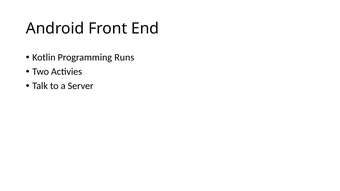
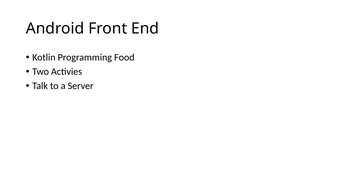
Runs: Runs -> Food
